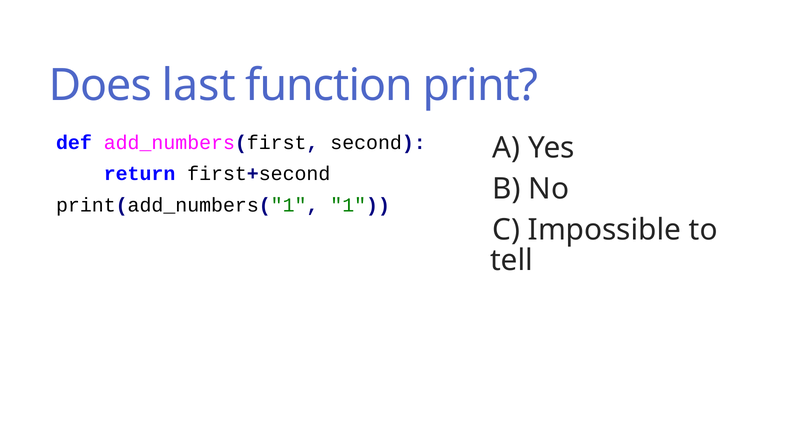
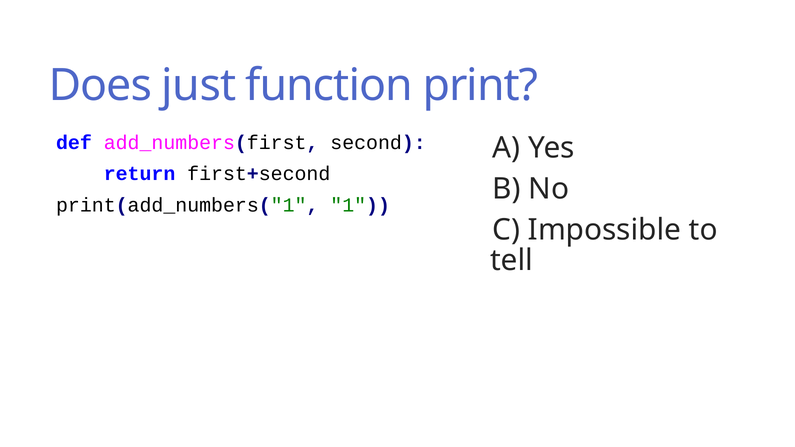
last: last -> just
